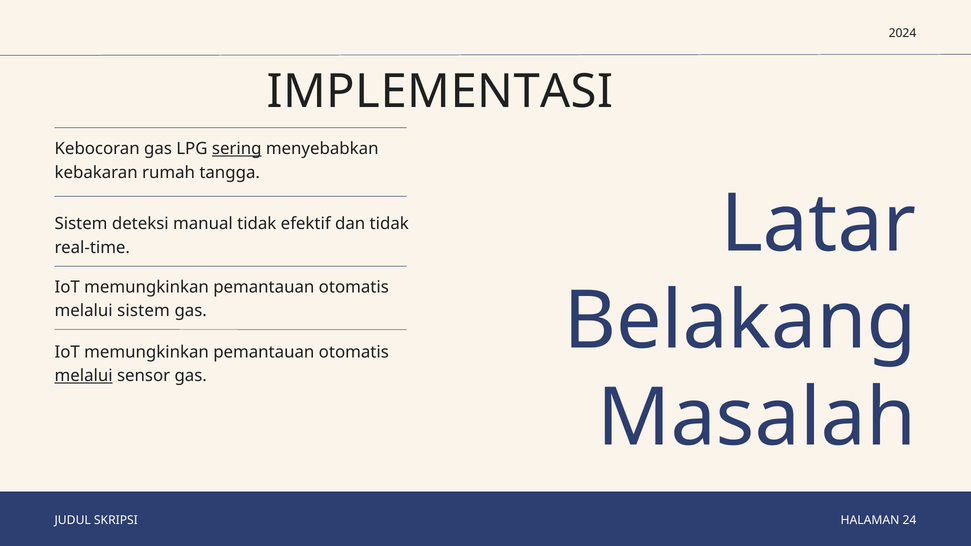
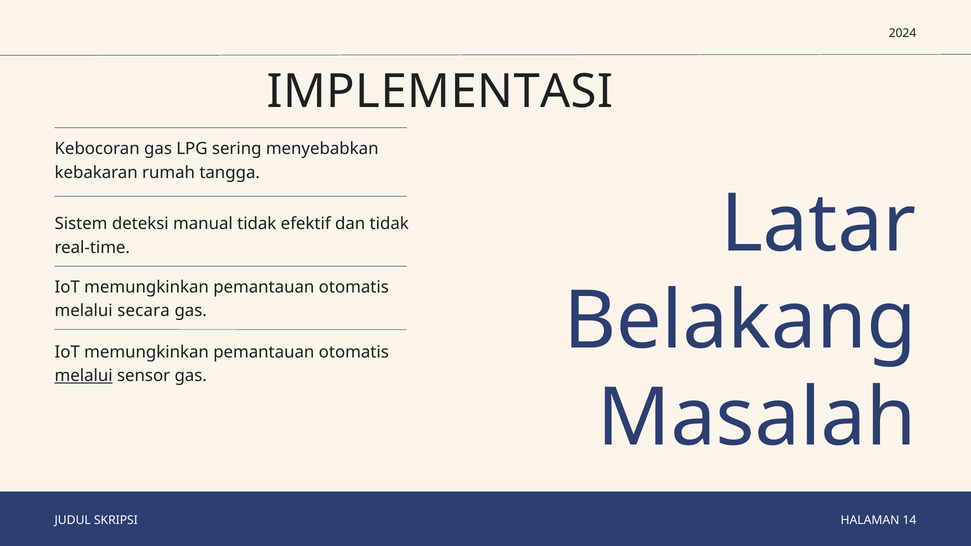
sering underline: present -> none
melalui sistem: sistem -> secara
24: 24 -> 14
